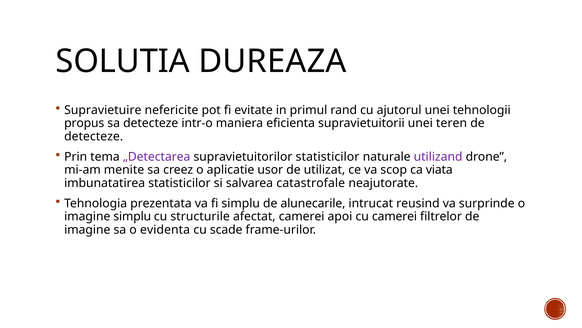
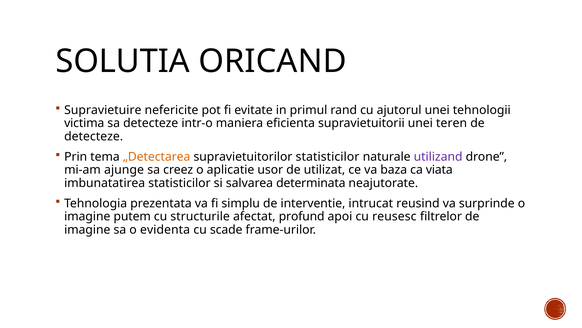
DUREAZA: DUREAZA -> ORICAND
propus: propus -> victima
„Detectarea colour: purple -> orange
menite: menite -> ajunge
scop: scop -> baza
catastrofale: catastrofale -> determinata
alunecarile: alunecarile -> interventie
imagine simplu: simplu -> putem
afectat camerei: camerei -> profund
cu camerei: camerei -> reusesc
